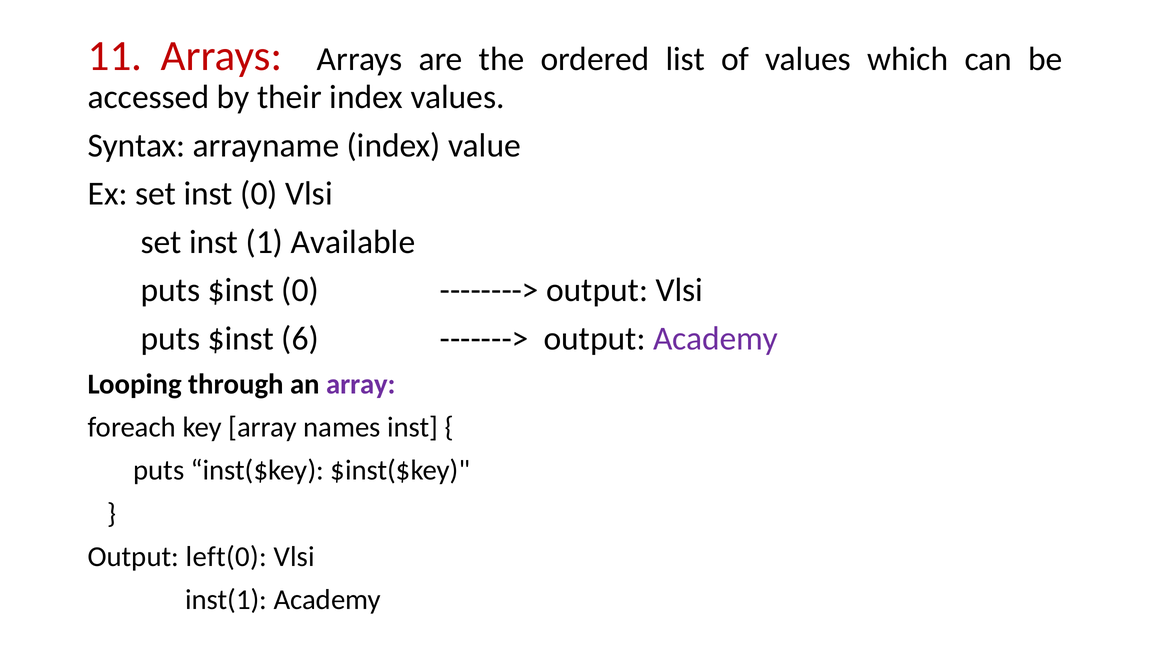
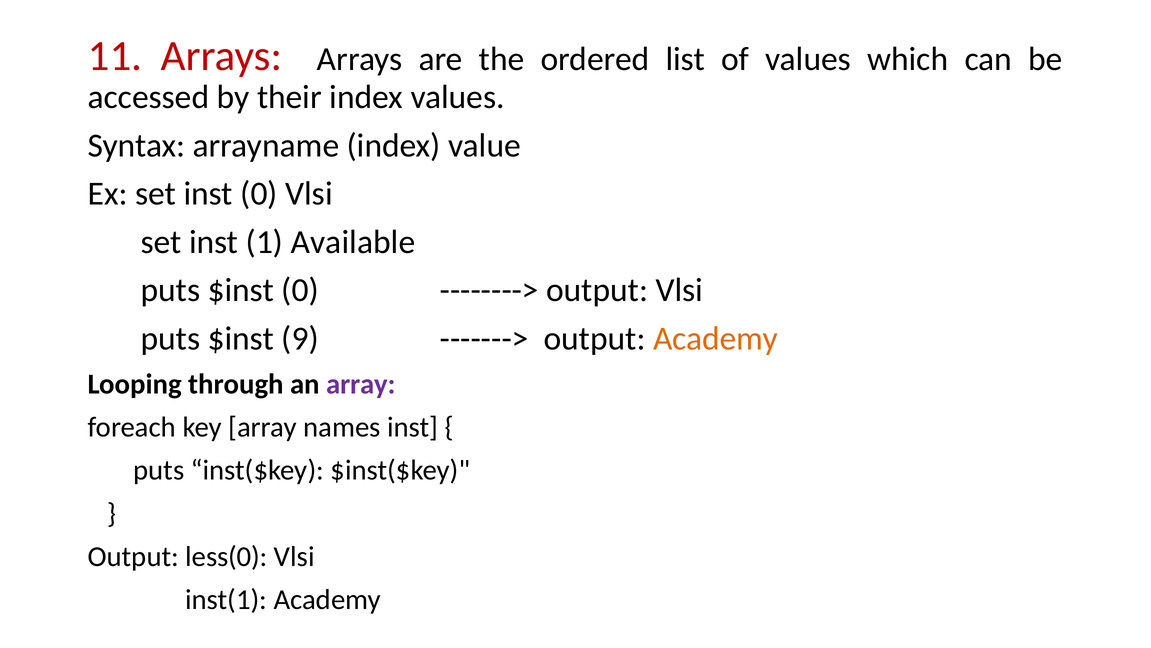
6: 6 -> 9
Academy at (716, 338) colour: purple -> orange
left(0: left(0 -> less(0
